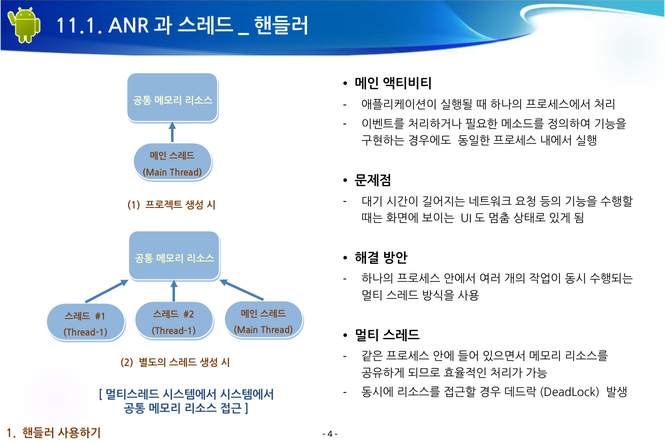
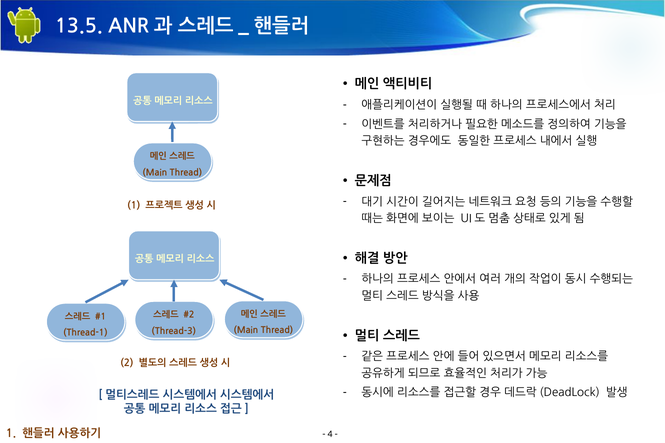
11.1: 11.1 -> 13.5
Thread-1 at (174, 331): Thread-1 -> Thread-3
